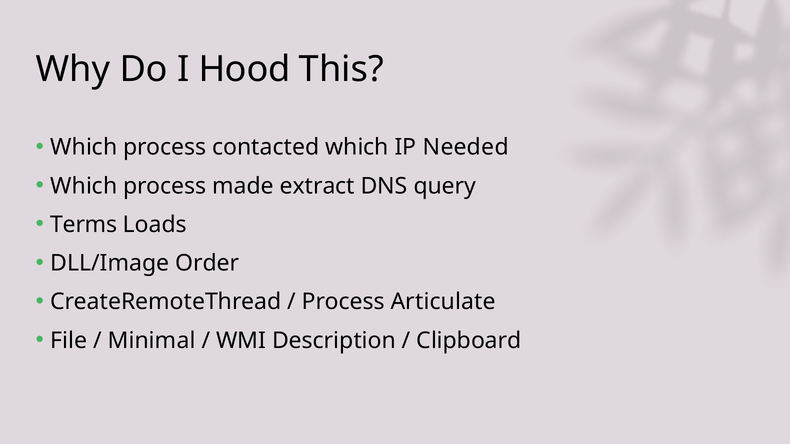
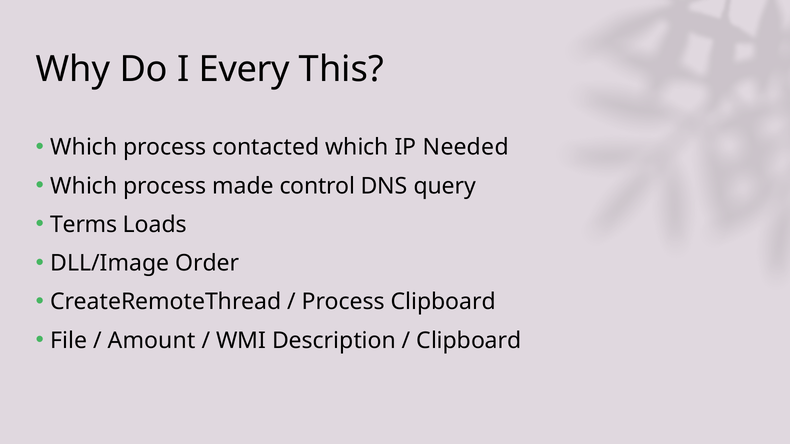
Hood: Hood -> Every
extract: extract -> control
Process Articulate: Articulate -> Clipboard
Minimal: Minimal -> Amount
